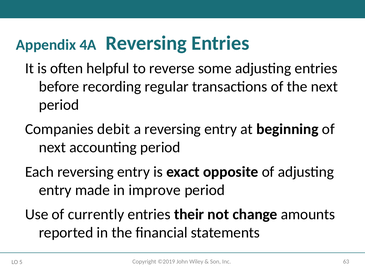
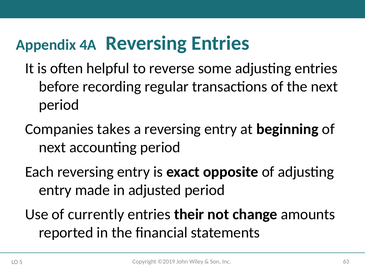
debit: debit -> takes
improve: improve -> adjusted
